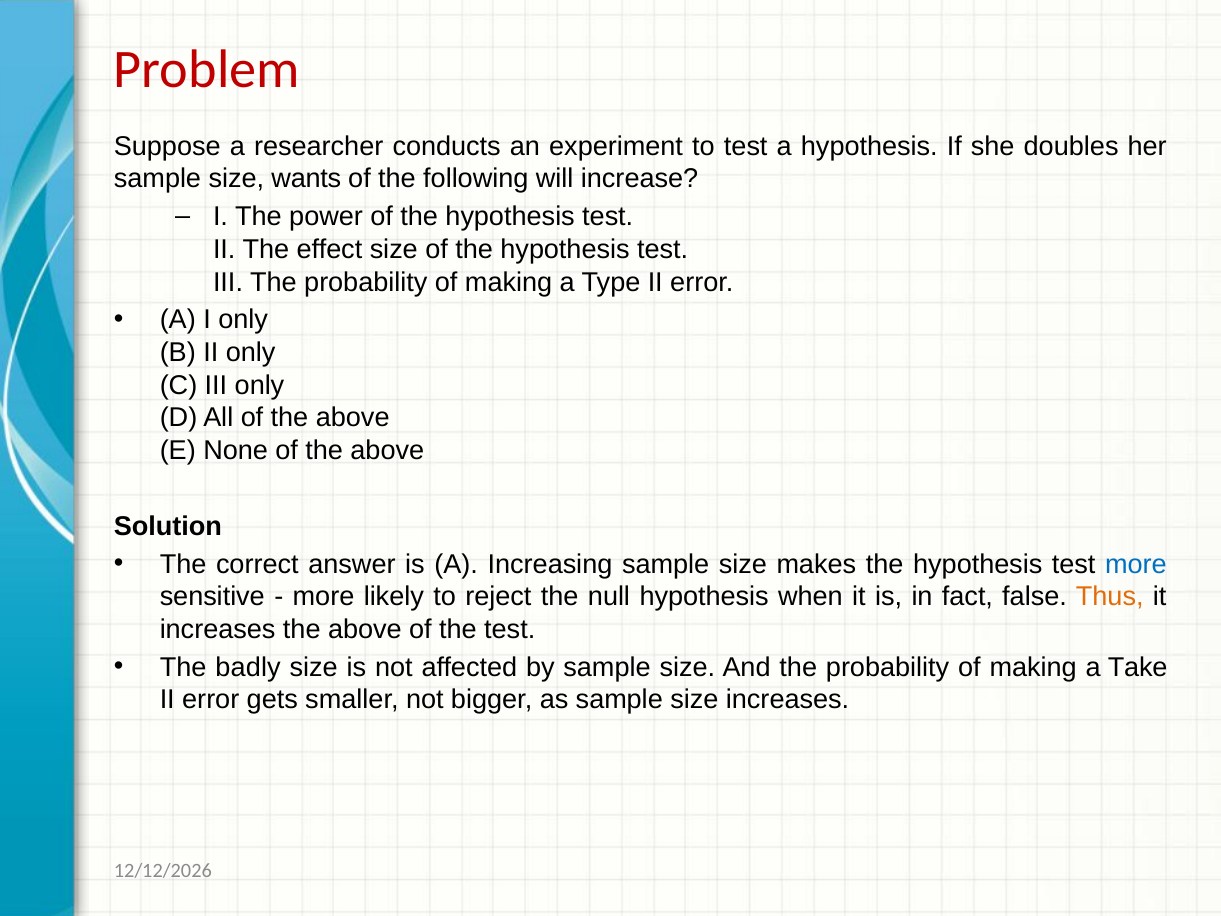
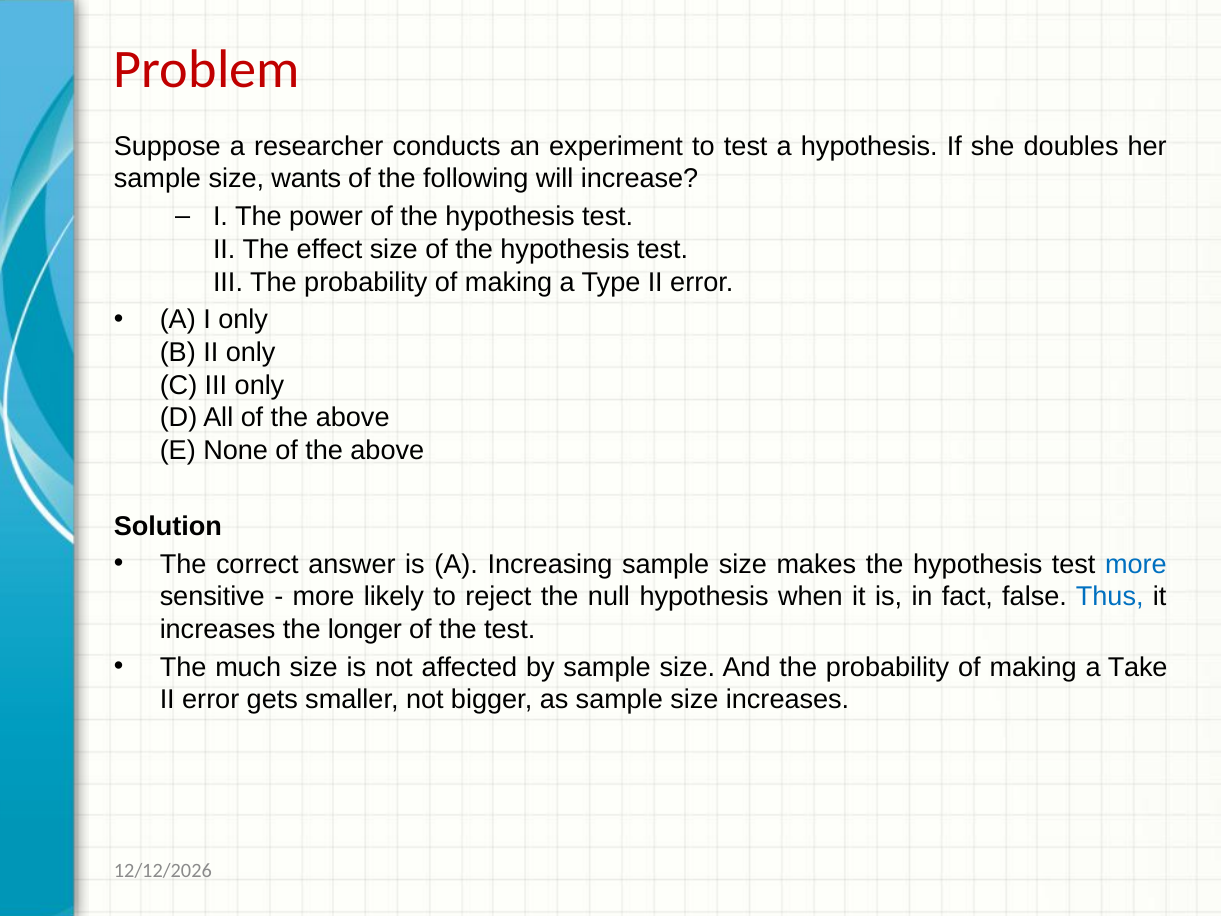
Thus colour: orange -> blue
increases the above: above -> longer
badly: badly -> much
